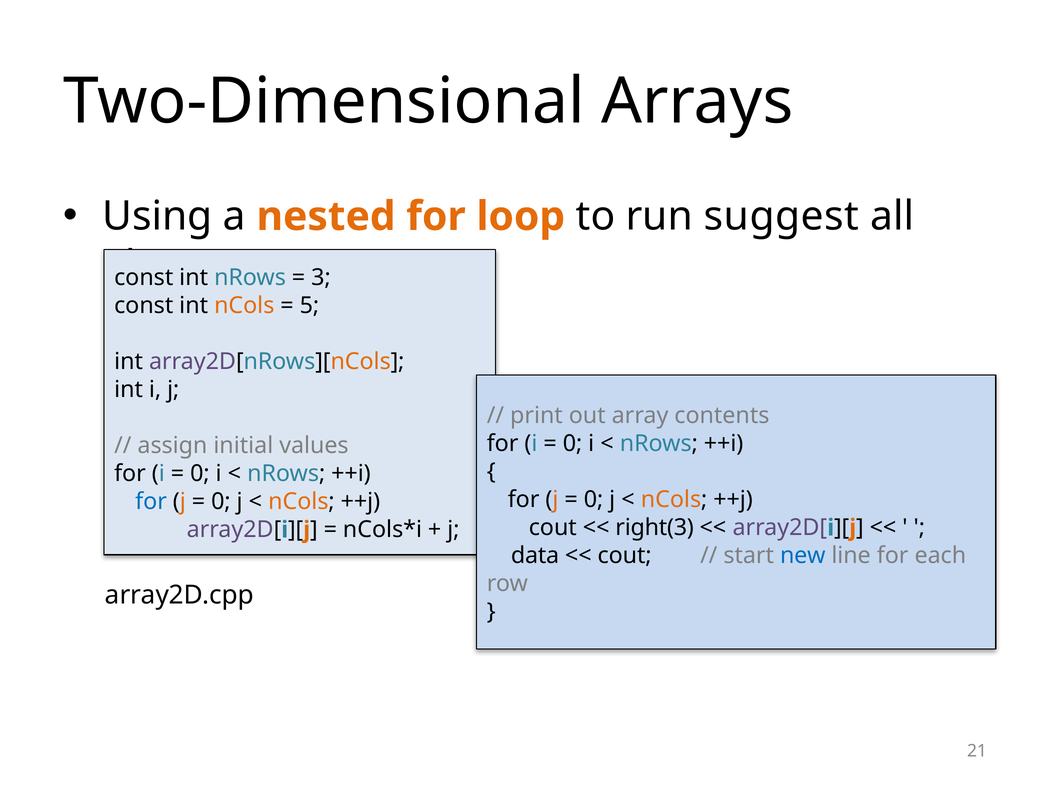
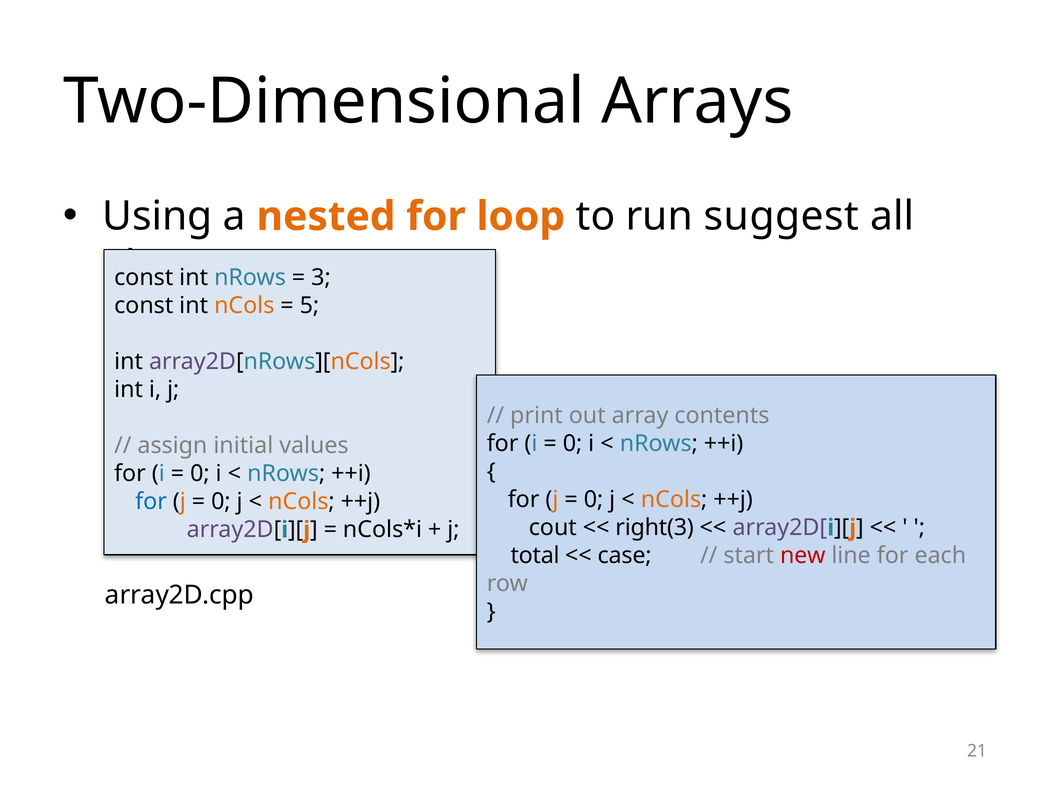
data: data -> total
cout at (625, 555): cout -> case
new colour: blue -> red
